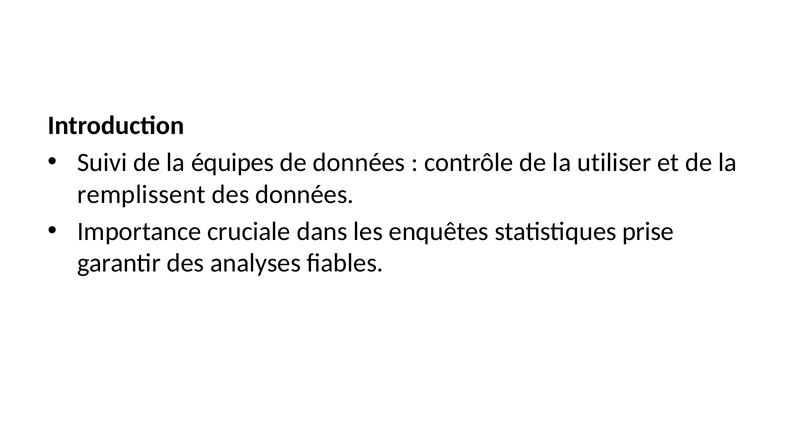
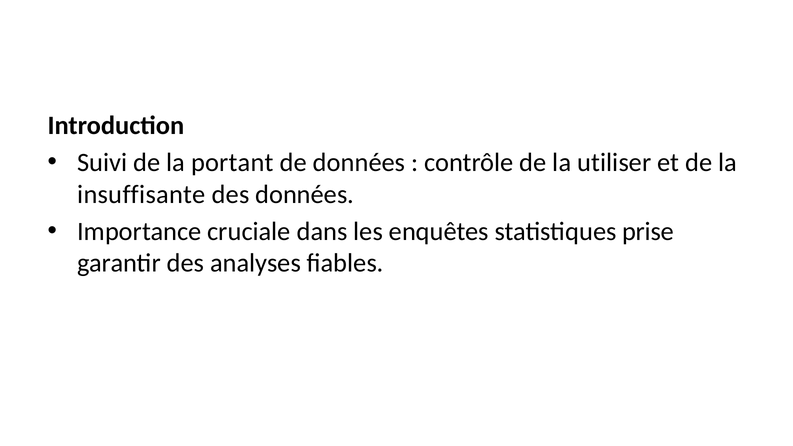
équipes: équipes -> portant
remplissent: remplissent -> insuffisante
